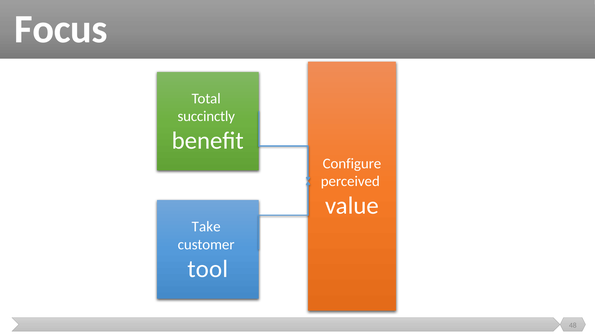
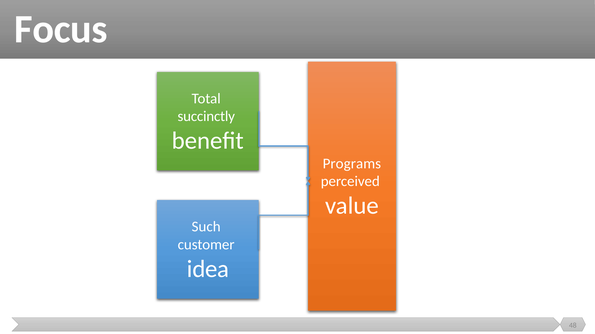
Configure: Configure -> Programs
Take: Take -> Such
tool: tool -> idea
